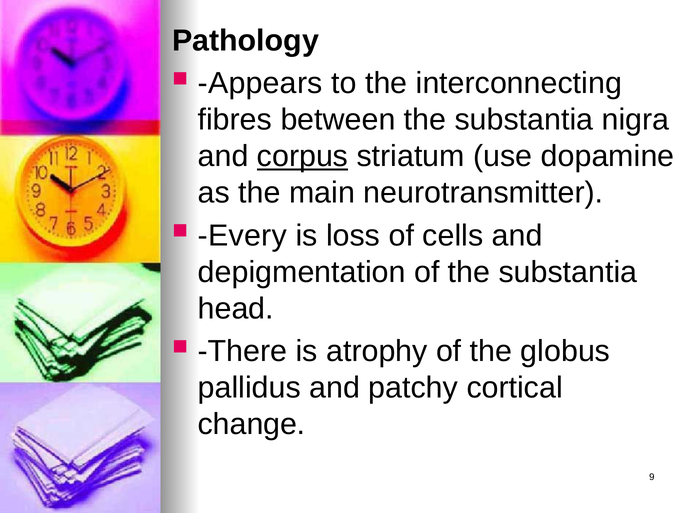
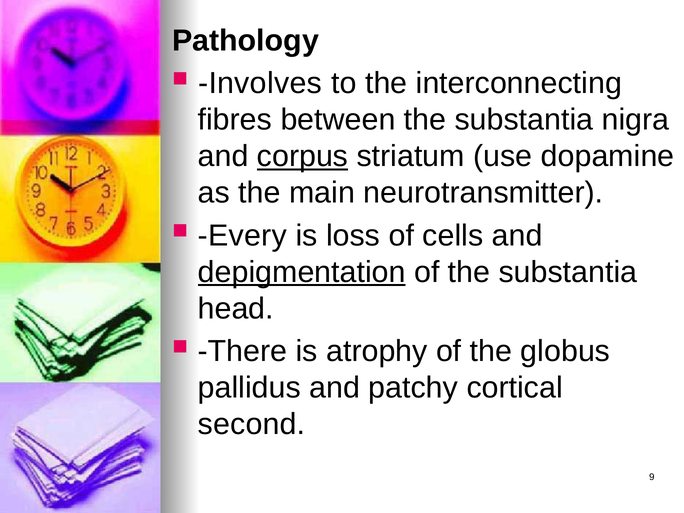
Appears: Appears -> Involves
depigmentation underline: none -> present
change: change -> second
